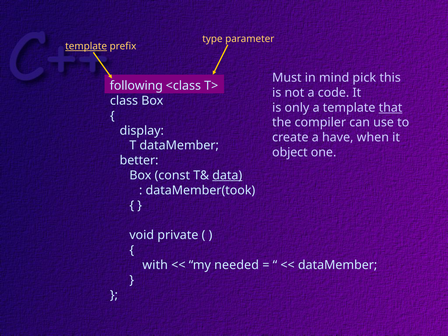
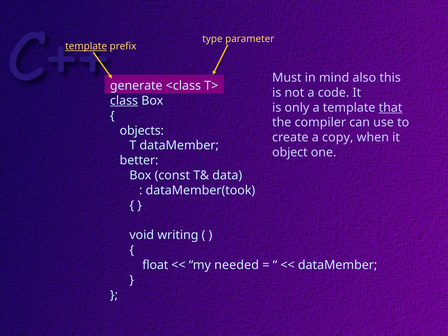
pick: pick -> also
following: following -> generate
class underline: none -> present
display: display -> objects
have: have -> copy
data underline: present -> none
private: private -> writing
with: with -> float
